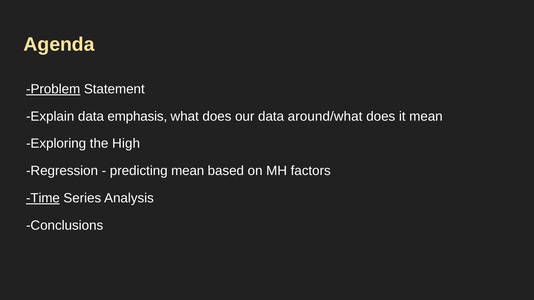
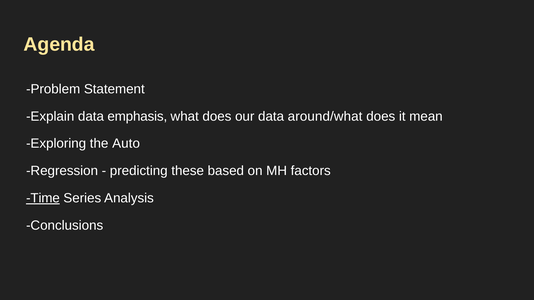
Problem underline: present -> none
High: High -> Auto
predicting mean: mean -> these
